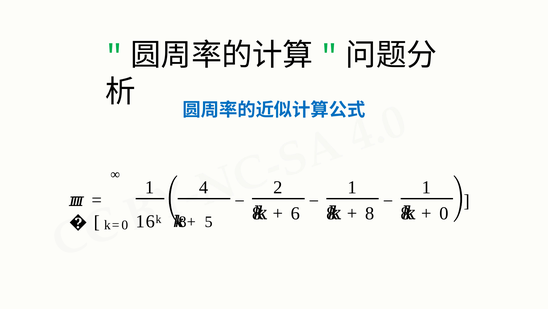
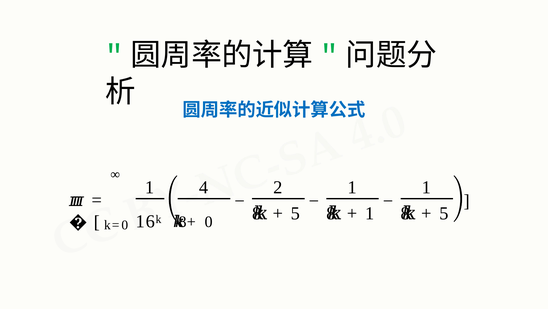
6 at (295, 213): 6 -> 5
8 at (370, 213): 8 -> 1
0 at (444, 213): 0 -> 5
5: 5 -> 0
